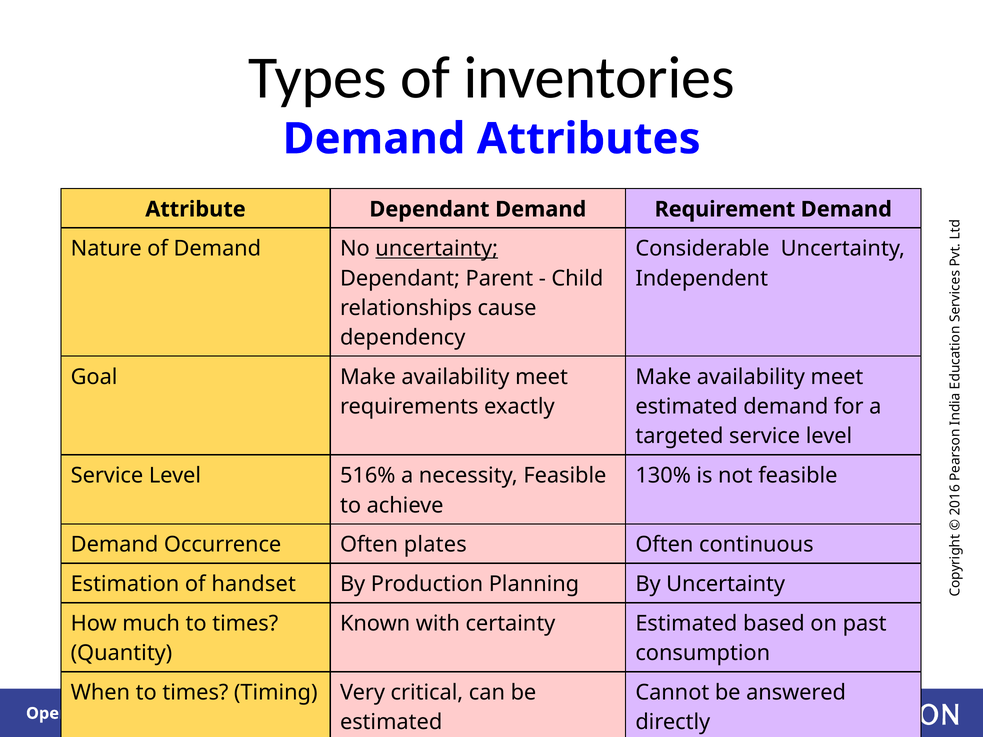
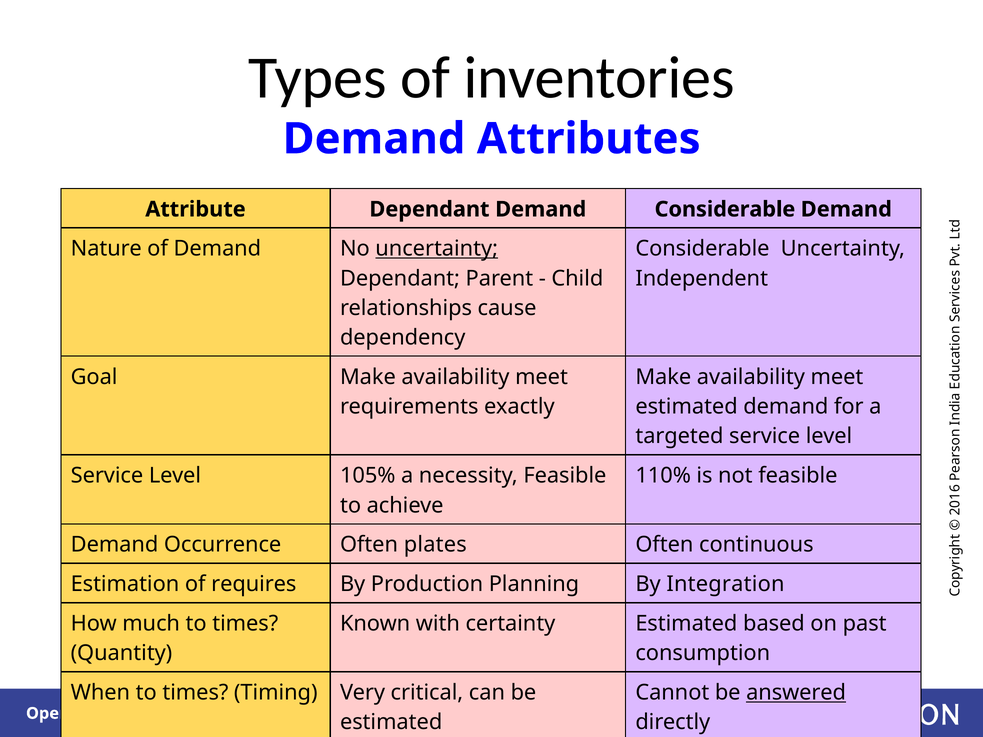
Demand Requirement: Requirement -> Considerable
516%: 516% -> 105%
130%: 130% -> 110%
handset: handset -> requires
By Uncertainty: Uncertainty -> Integration
answered underline: none -> present
